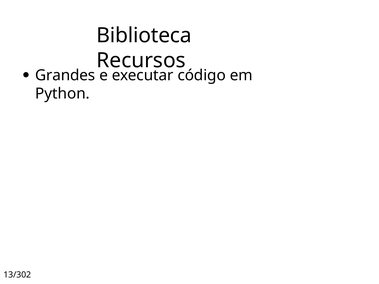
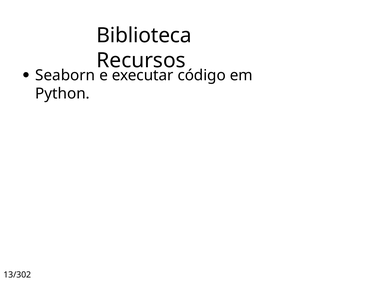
Grandes: Grandes -> Seaborn
